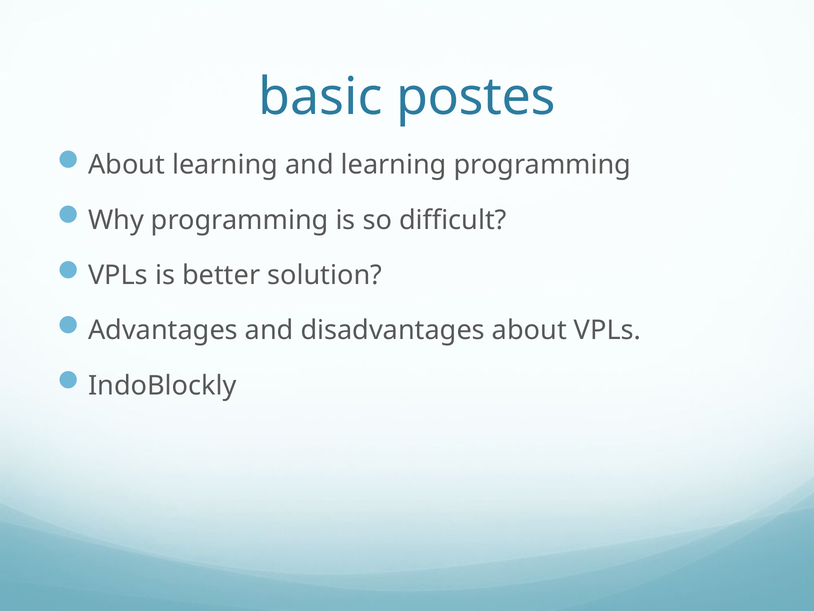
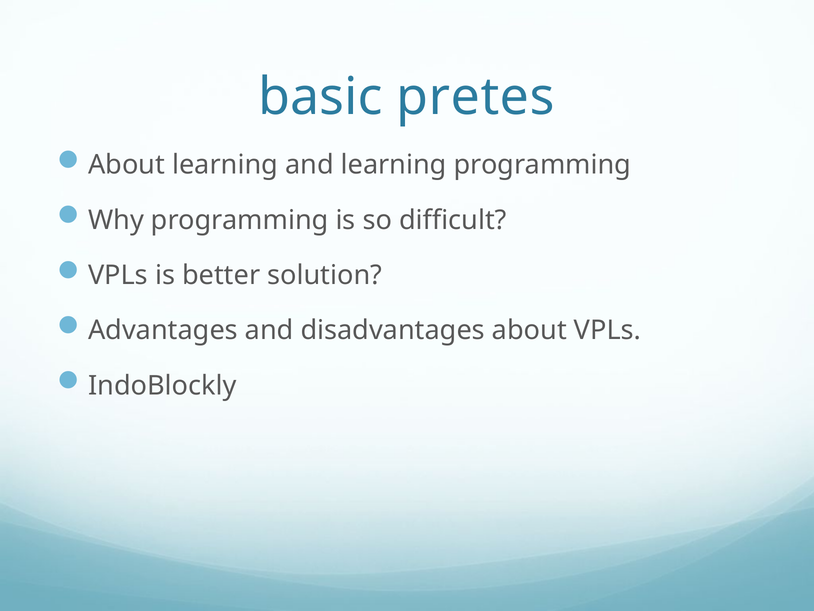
postes: postes -> pretes
